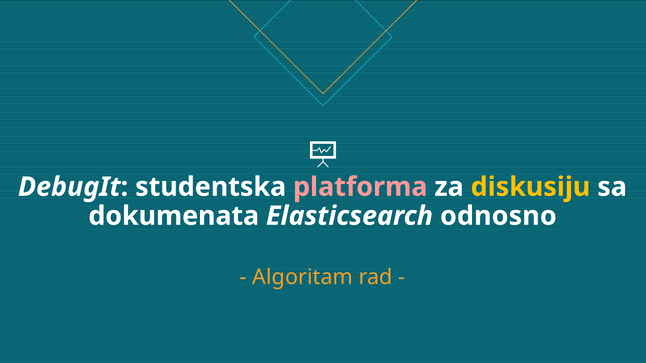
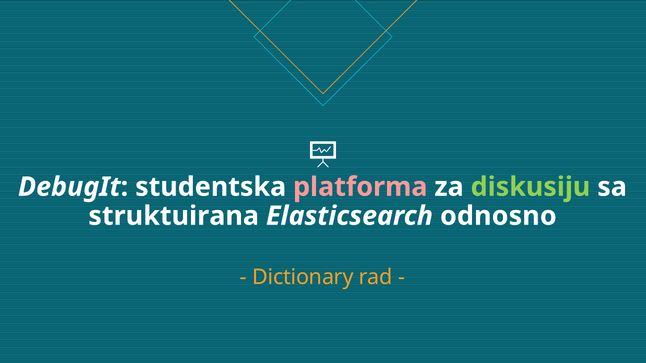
diskusiju colour: yellow -> light green
dokumenata: dokumenata -> struktuirana
Algoritam: Algoritam -> Dictionary
